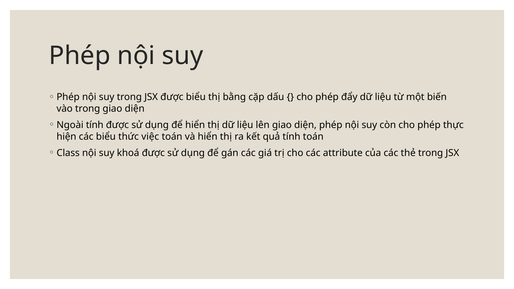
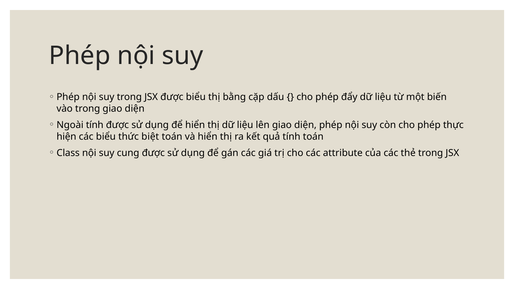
việc: việc -> biệt
khoá: khoá -> cung
